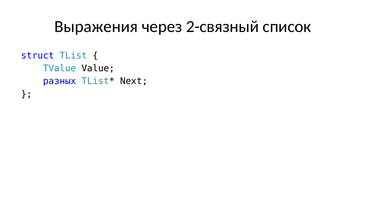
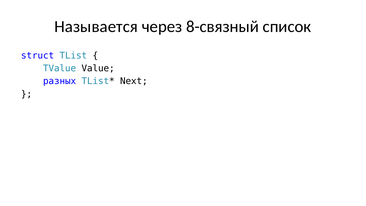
Выражения: Выражения -> Называется
2-связный: 2-связный -> 8-связный
